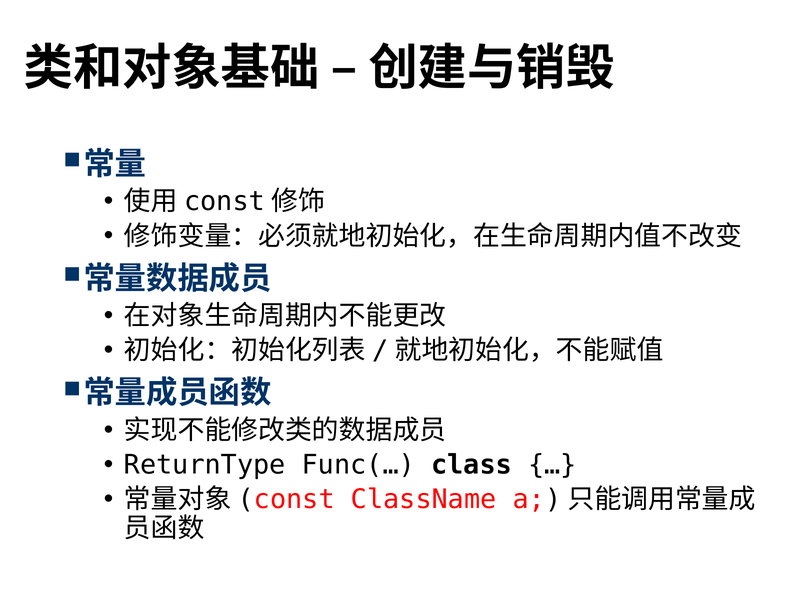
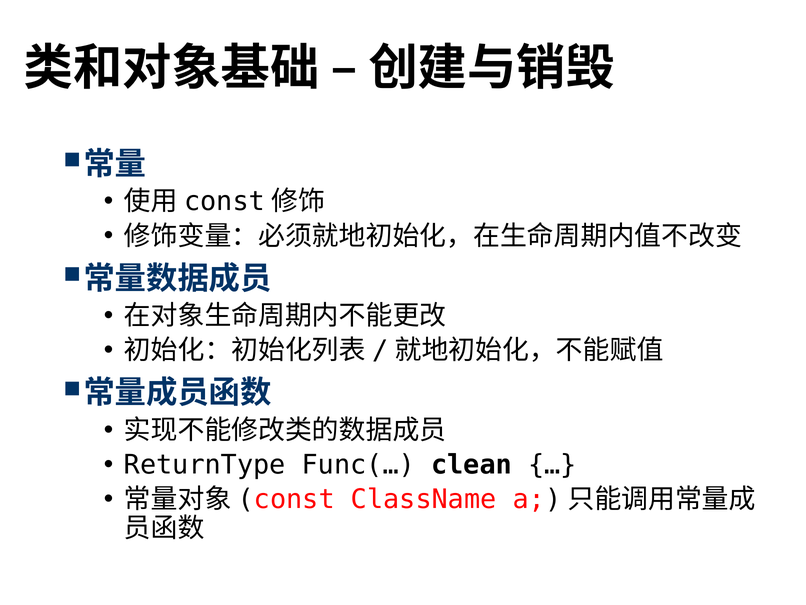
class: class -> clean
